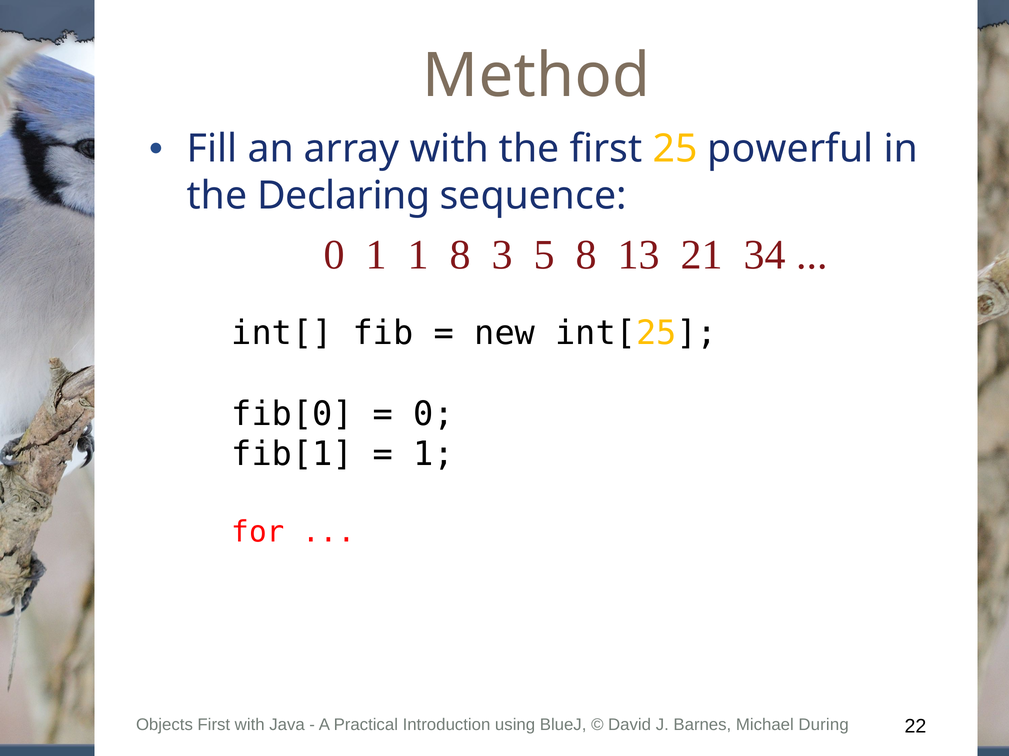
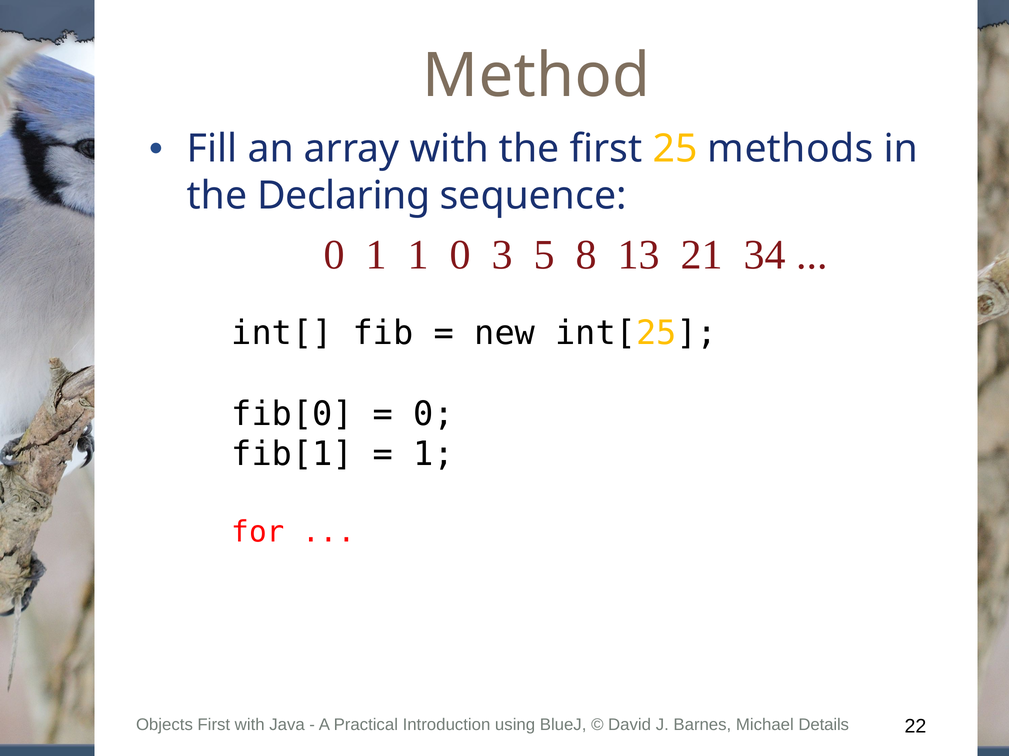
powerful: powerful -> methods
1 8: 8 -> 0
During: During -> Details
